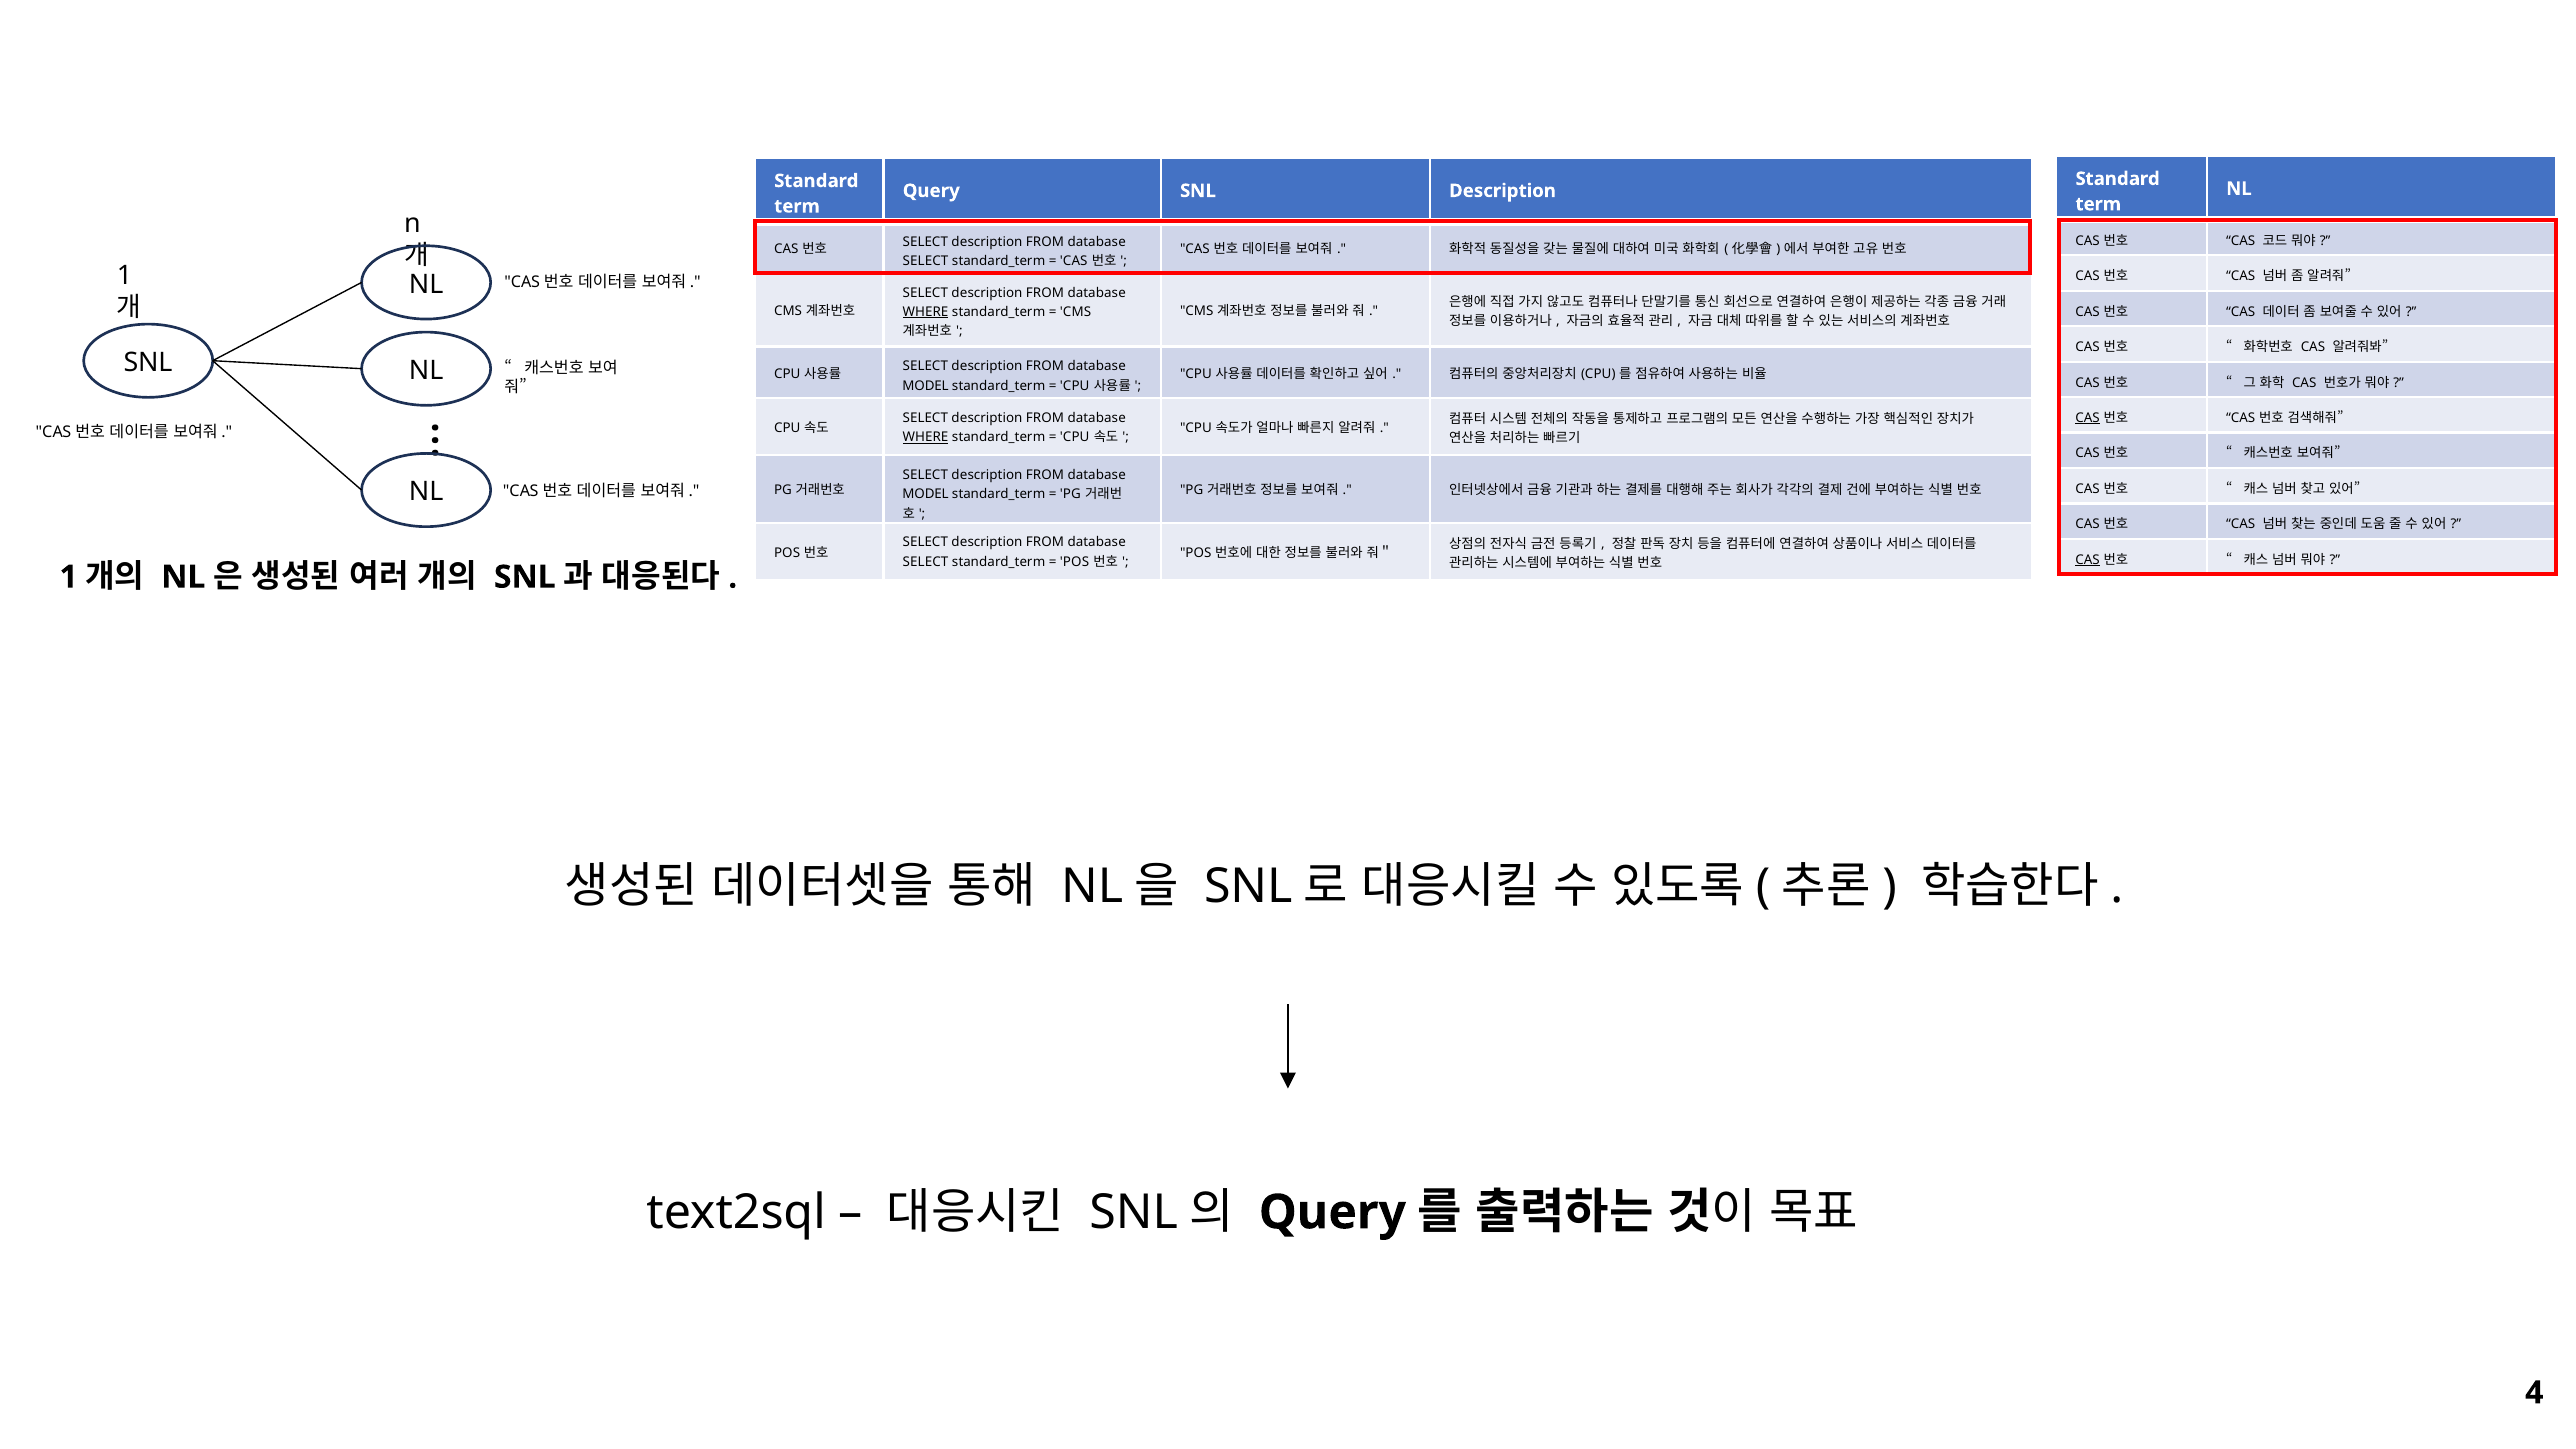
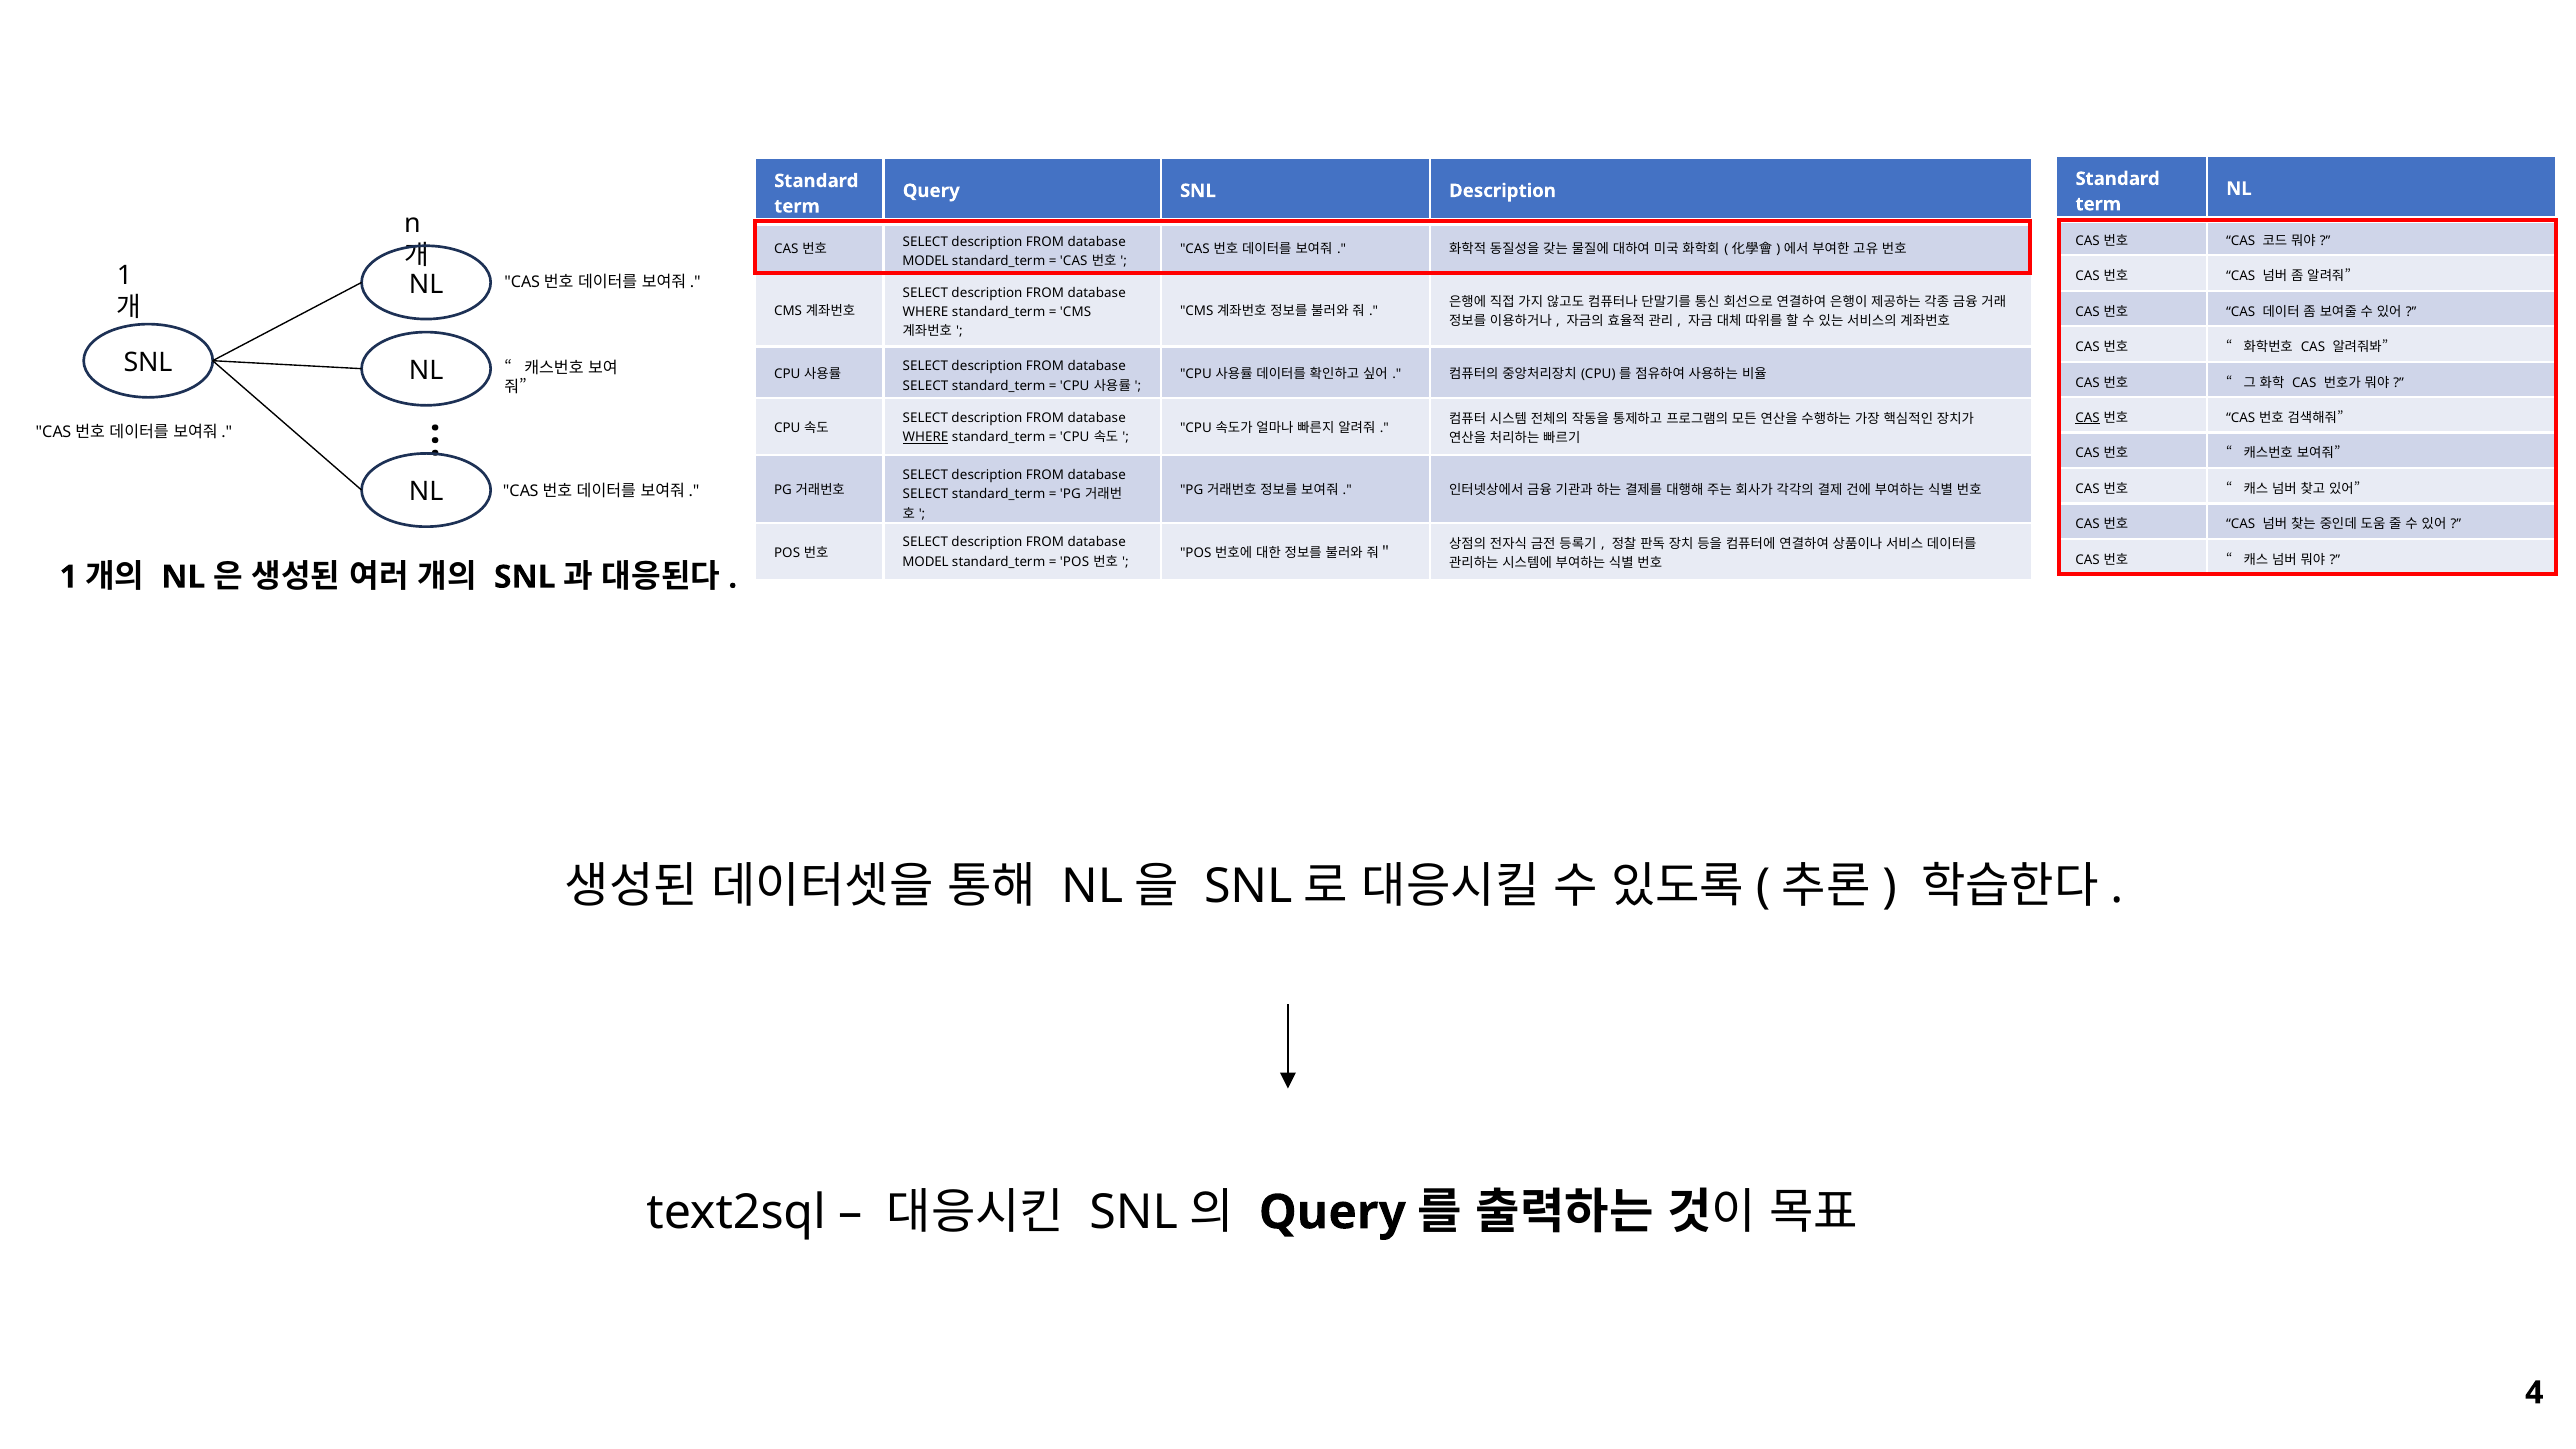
SELECT at (925, 261): SELECT -> MODEL
WHERE at (926, 312) underline: present -> none
MODEL at (926, 386): MODEL -> SELECT
MODEL at (926, 494): MODEL -> SELECT
CAS at (2088, 560) underline: present -> none
SELECT at (925, 562): SELECT -> MODEL
